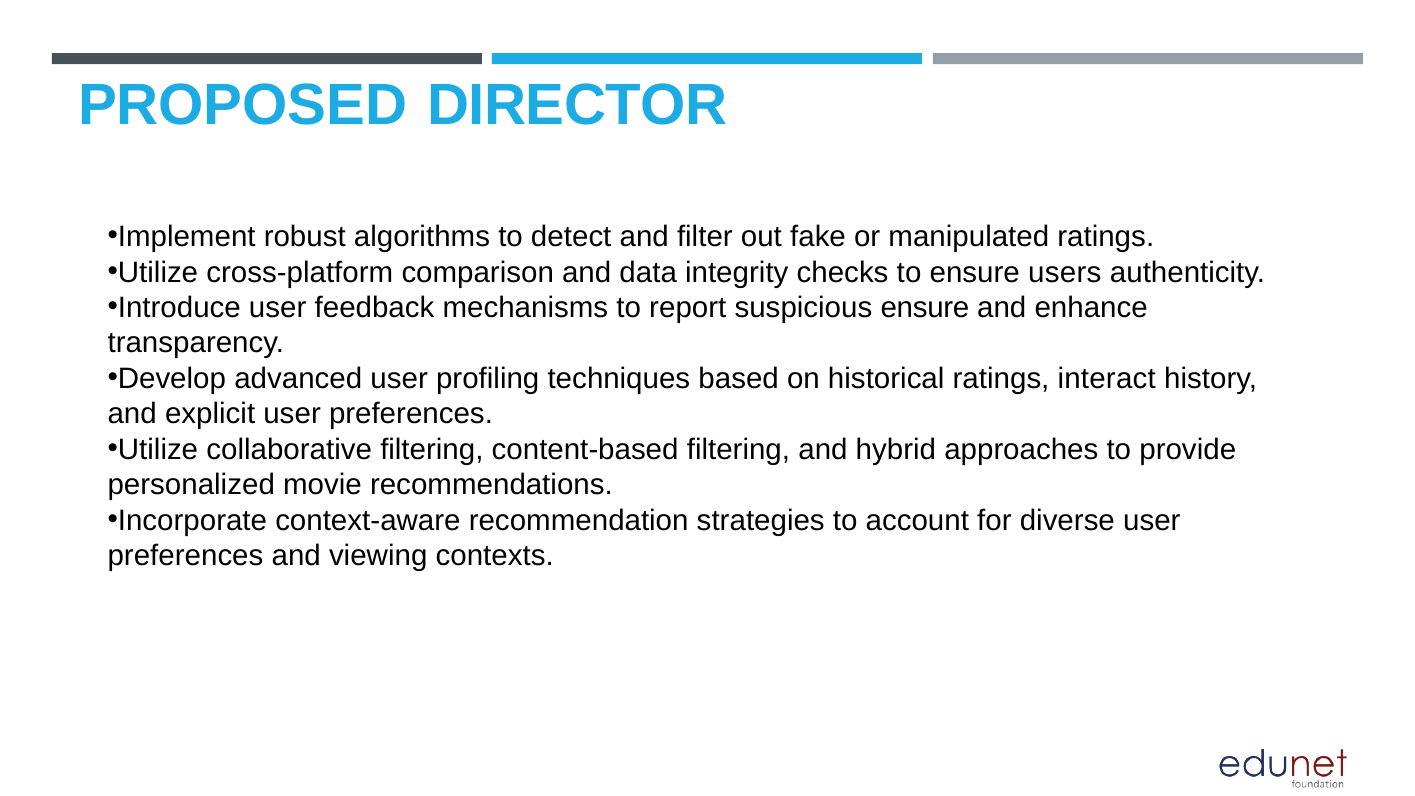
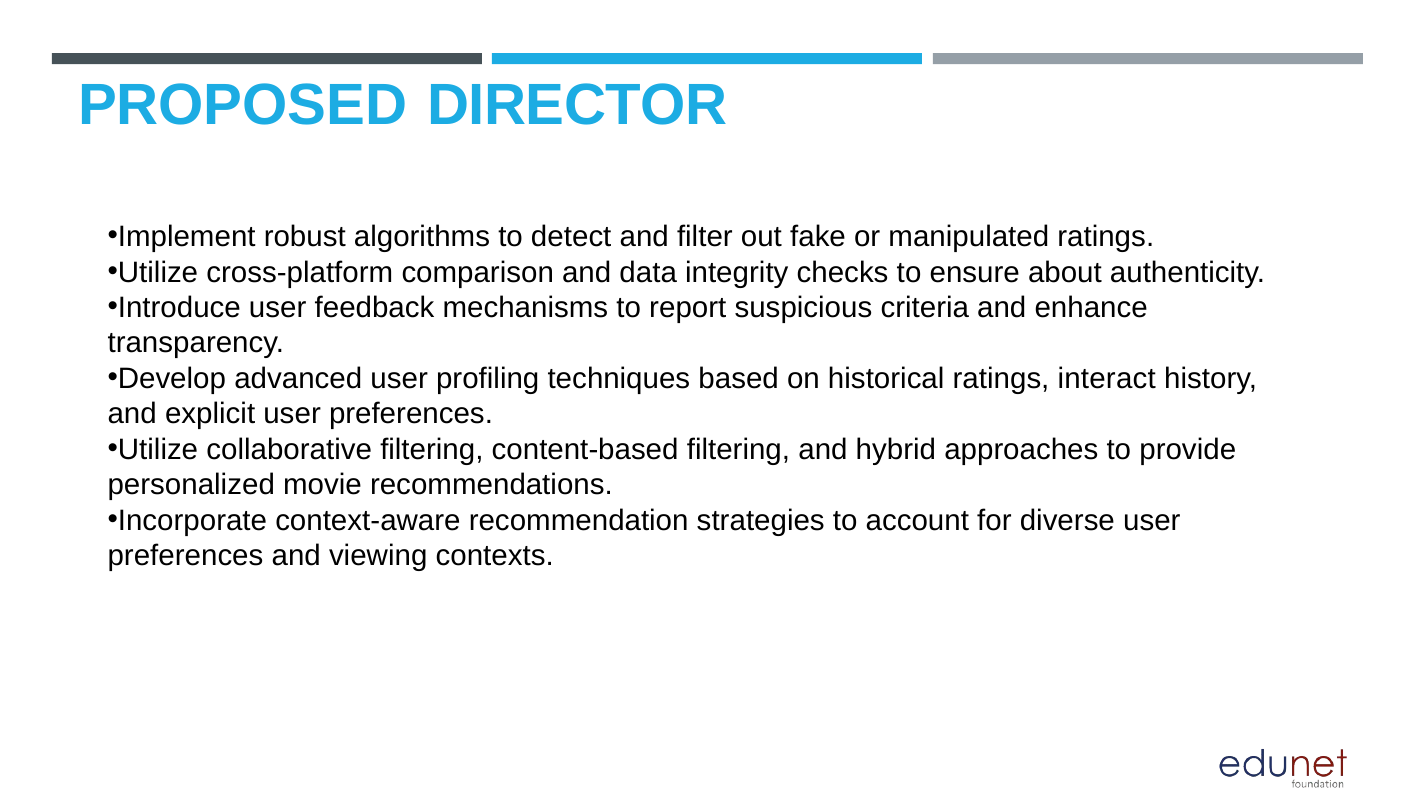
users: users -> about
suspicious ensure: ensure -> criteria
